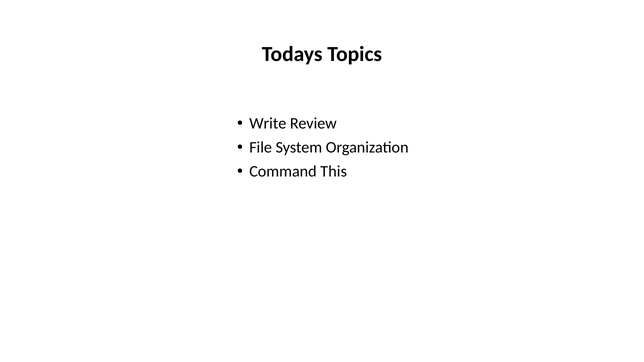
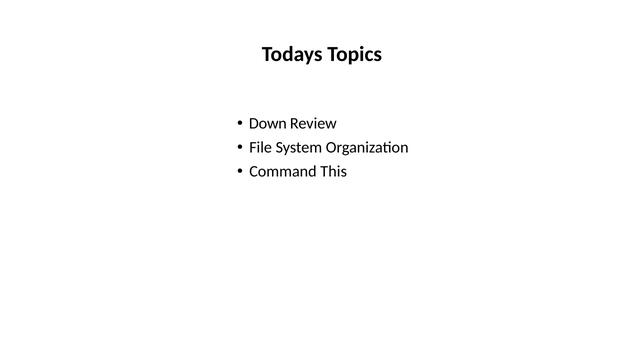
Write: Write -> Down
